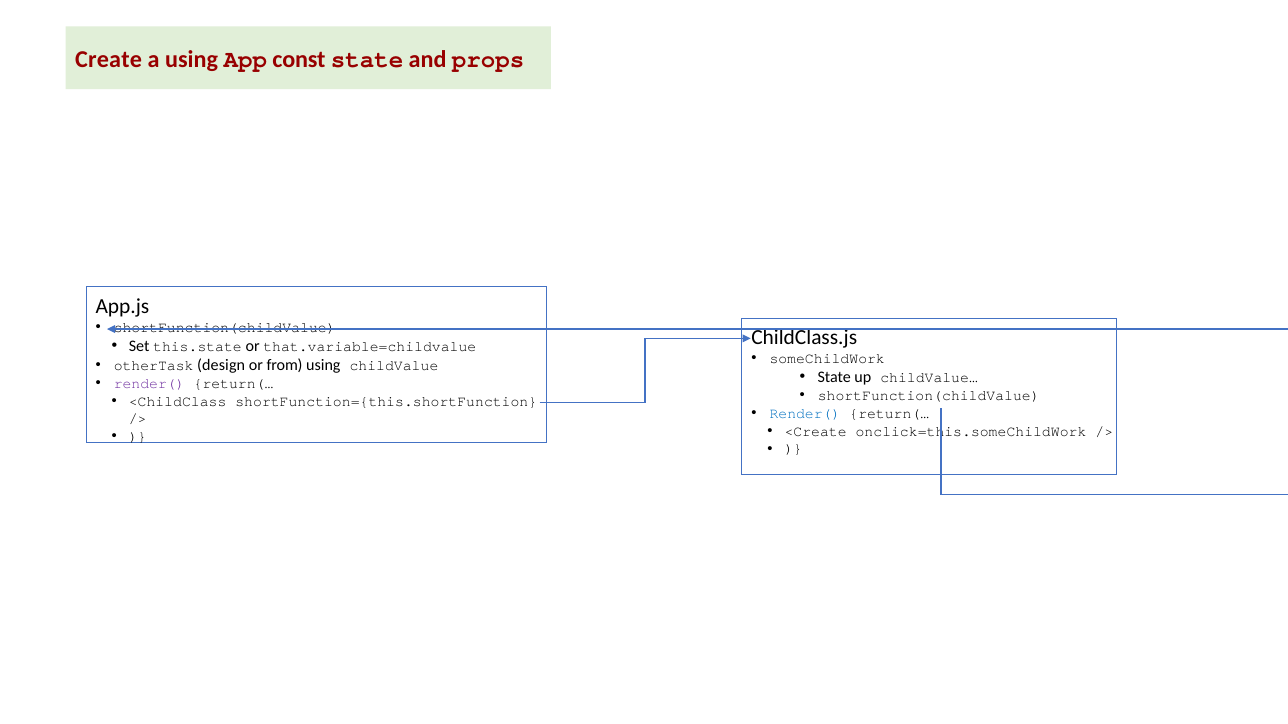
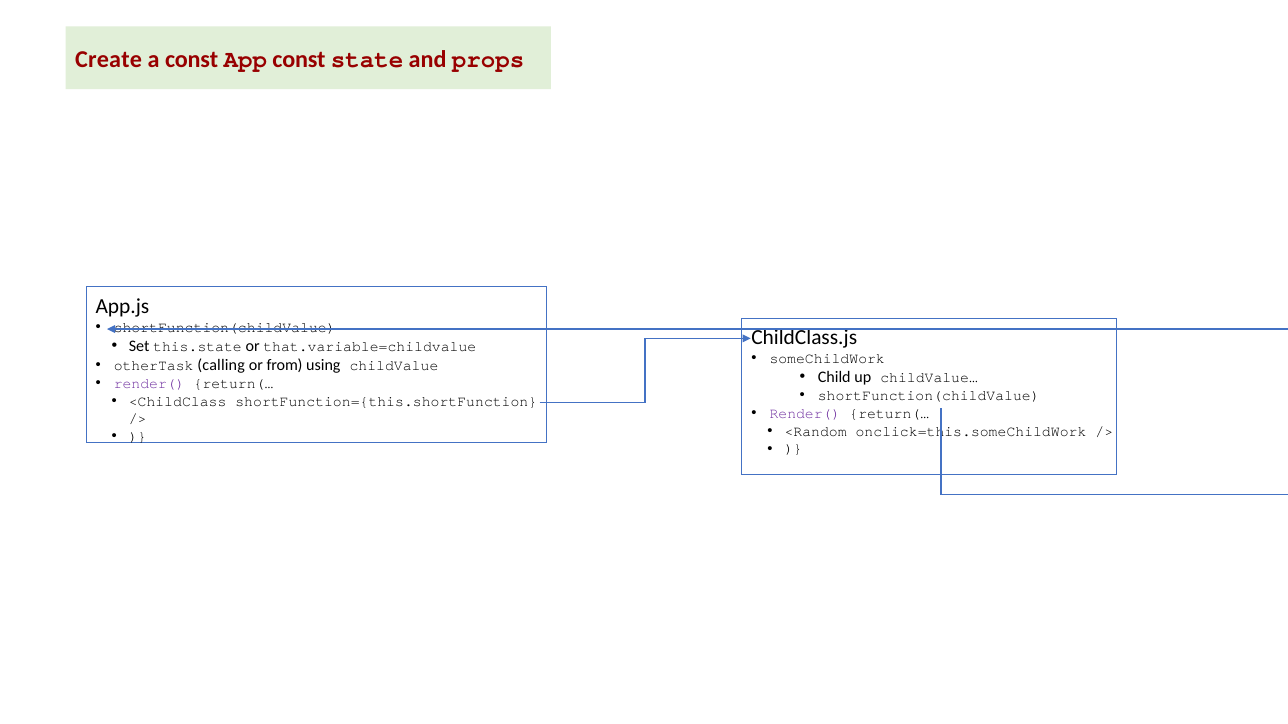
a using: using -> const
design: design -> calling
State at (834, 378): State -> Child
Render( at (805, 414) colour: blue -> purple
<Create: <Create -> <Random
